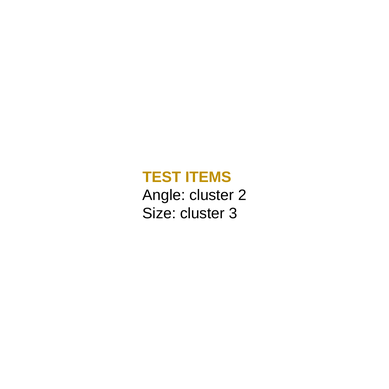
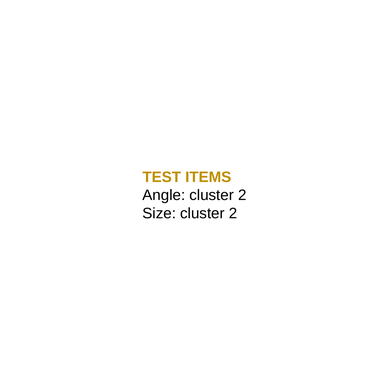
Size cluster 3: 3 -> 2
